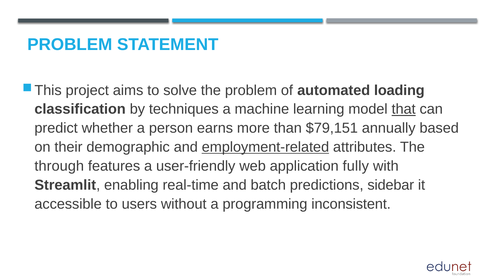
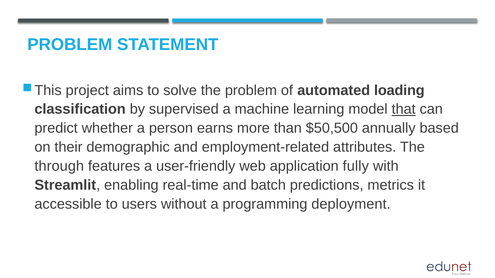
techniques: techniques -> supervised
$79,151: $79,151 -> $50,500
employment-related underline: present -> none
sidebar: sidebar -> metrics
inconsistent: inconsistent -> deployment
